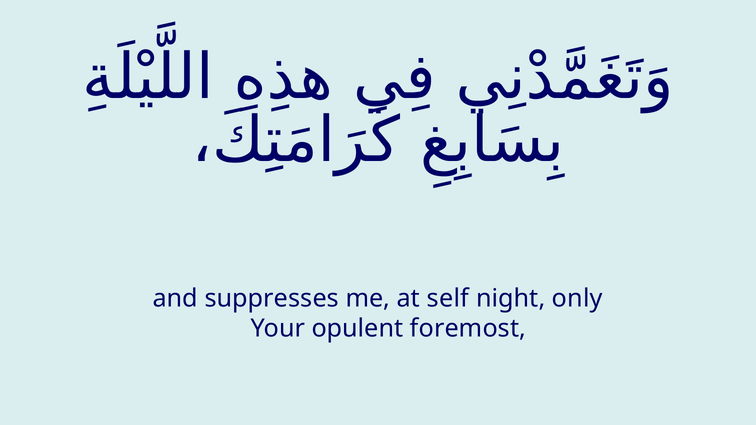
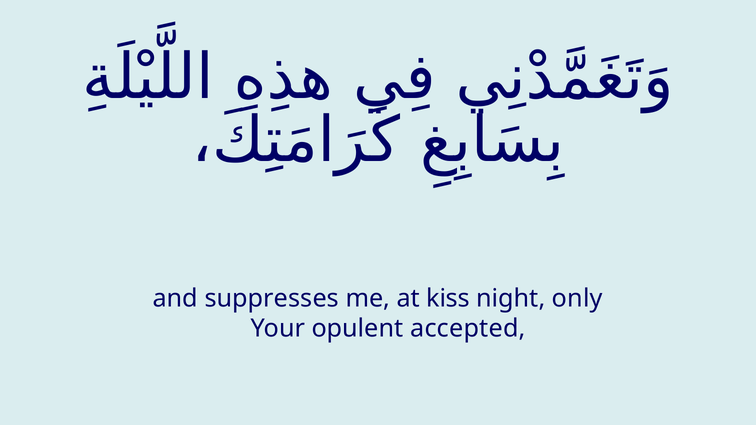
self: self -> kiss
foremost: foremost -> accepted
